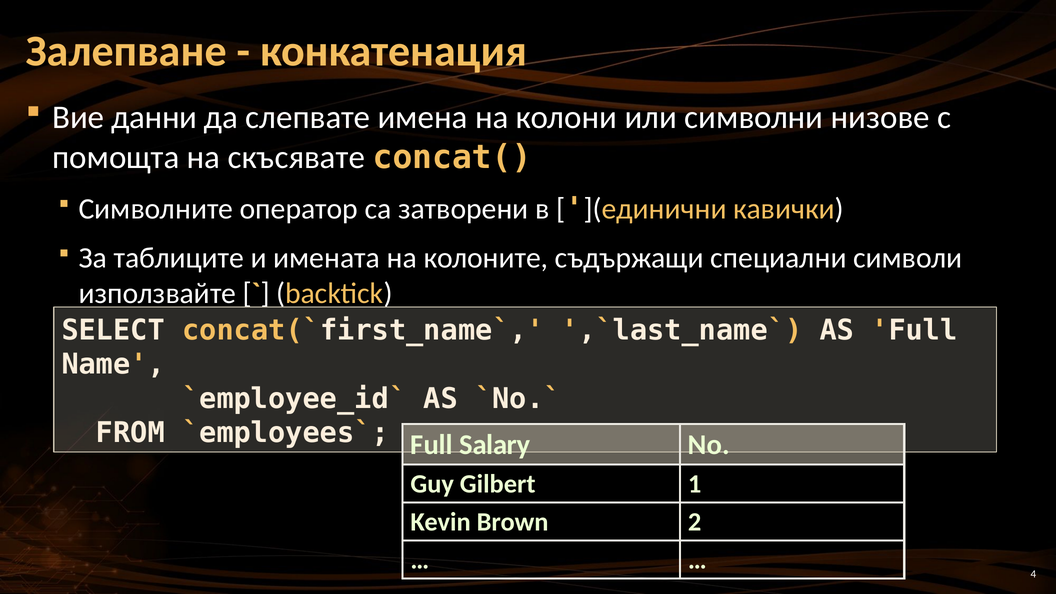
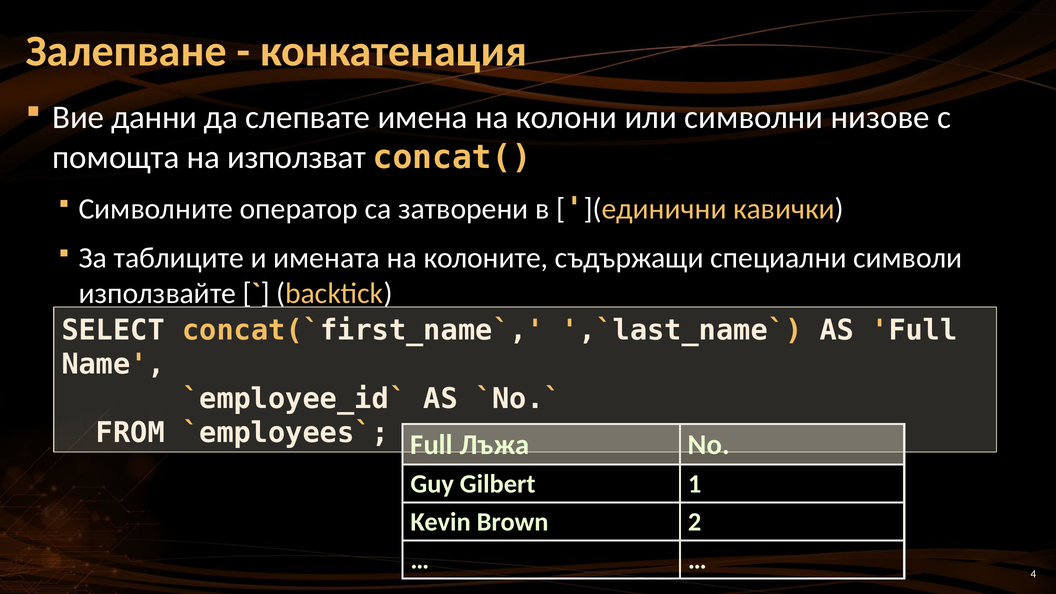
скъсявате: скъсявате -> използват
Salary: Salary -> Лъжа
